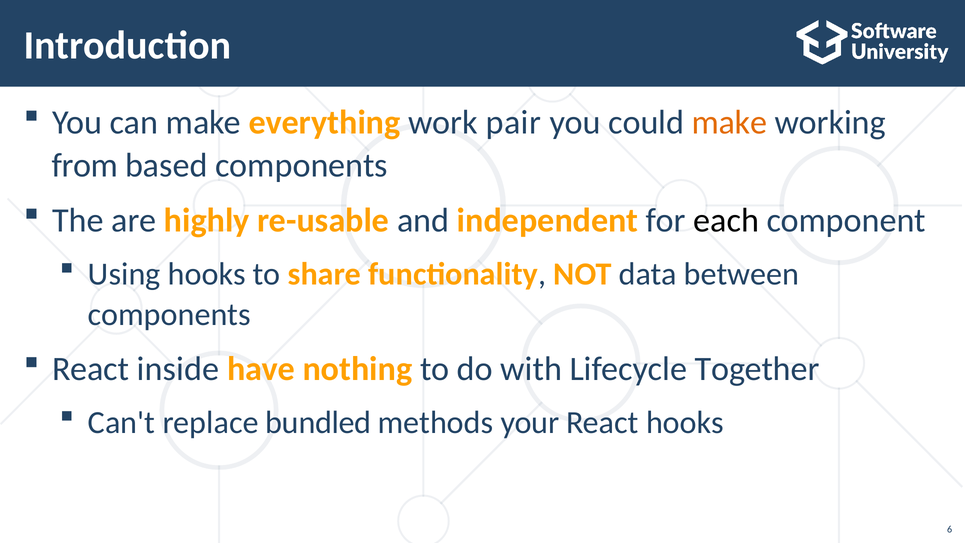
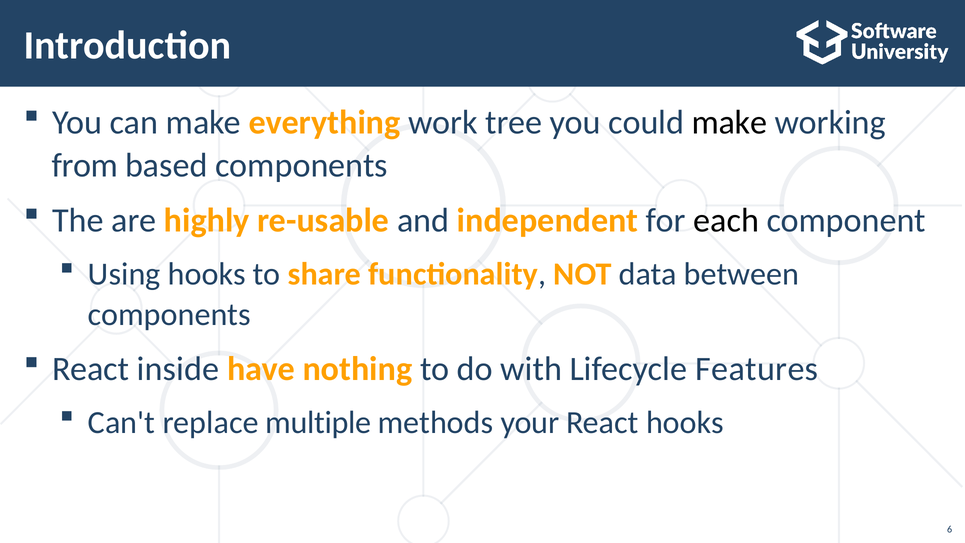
pair: pair -> tree
make at (730, 122) colour: orange -> black
Together: Together -> Features
bundled: bundled -> multiple
